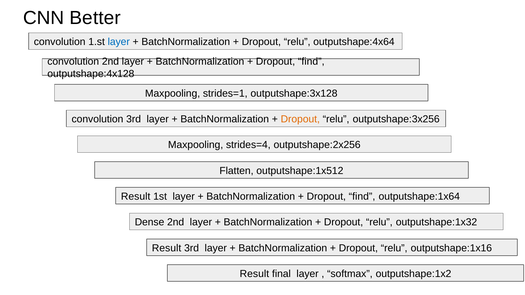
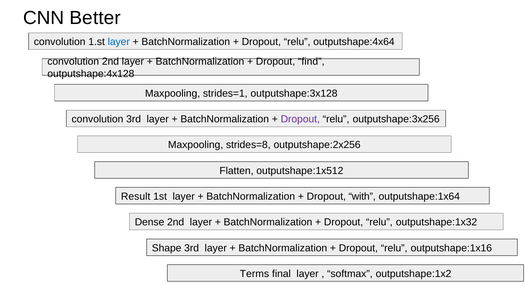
Dropout at (300, 119) colour: orange -> purple
strides=4: strides=4 -> strides=8
find at (362, 197): find -> with
Result at (167, 248): Result -> Shape
Result at (254, 274): Result -> Terms
